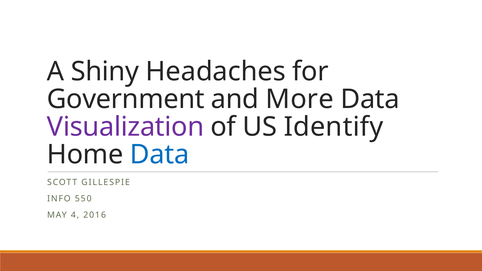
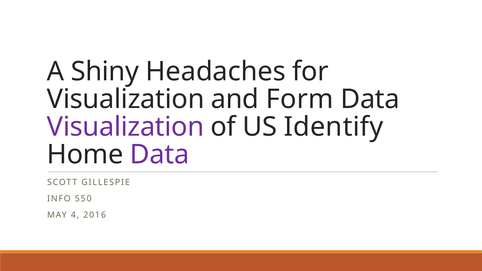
Government at (126, 99): Government -> Visualization
More: More -> Form
Data at (160, 155) colour: blue -> purple
